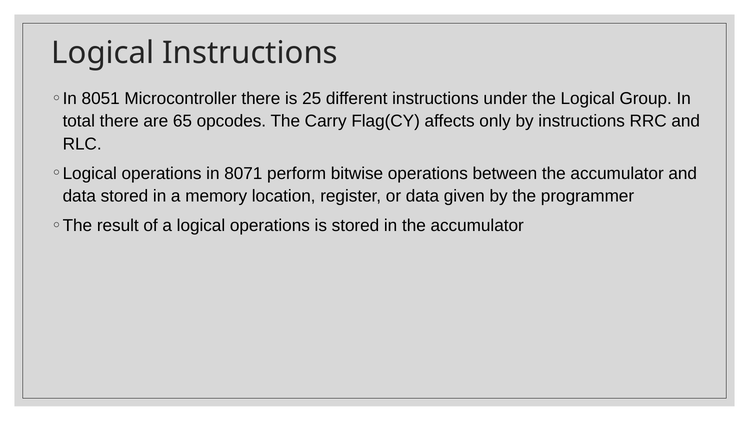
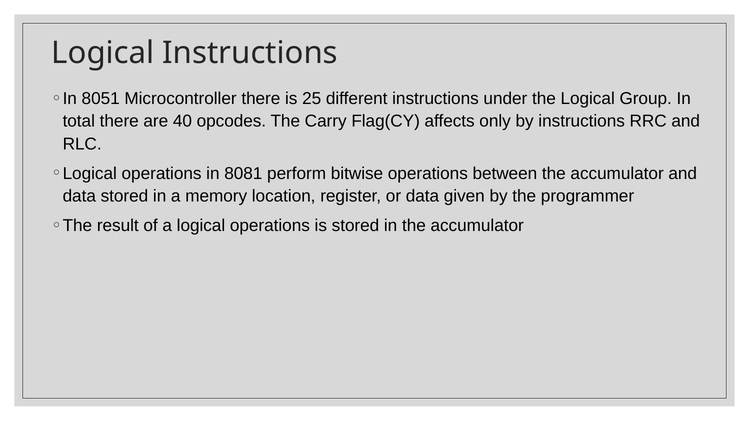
65: 65 -> 40
8071: 8071 -> 8081
